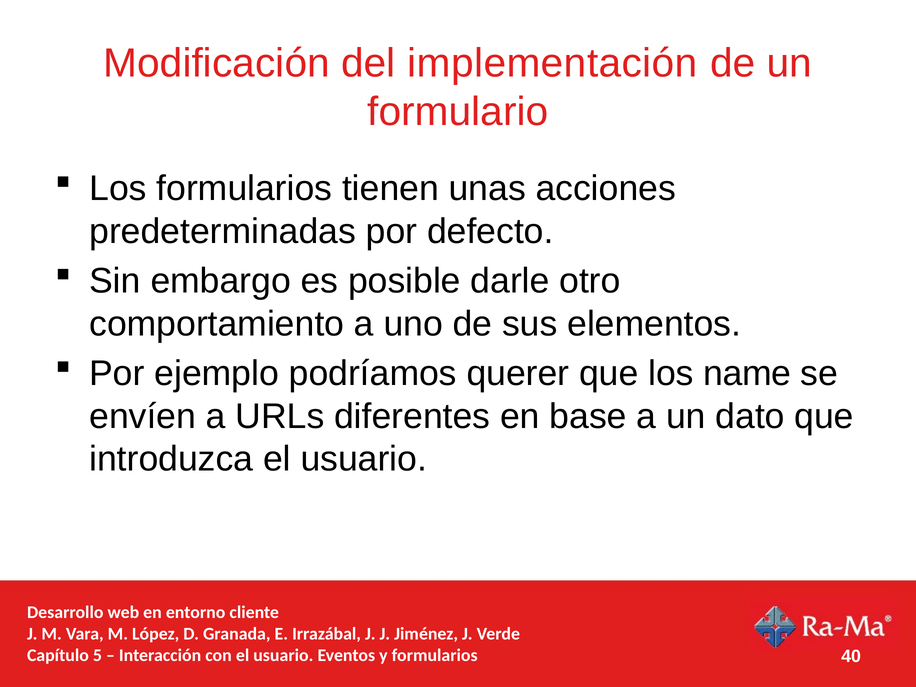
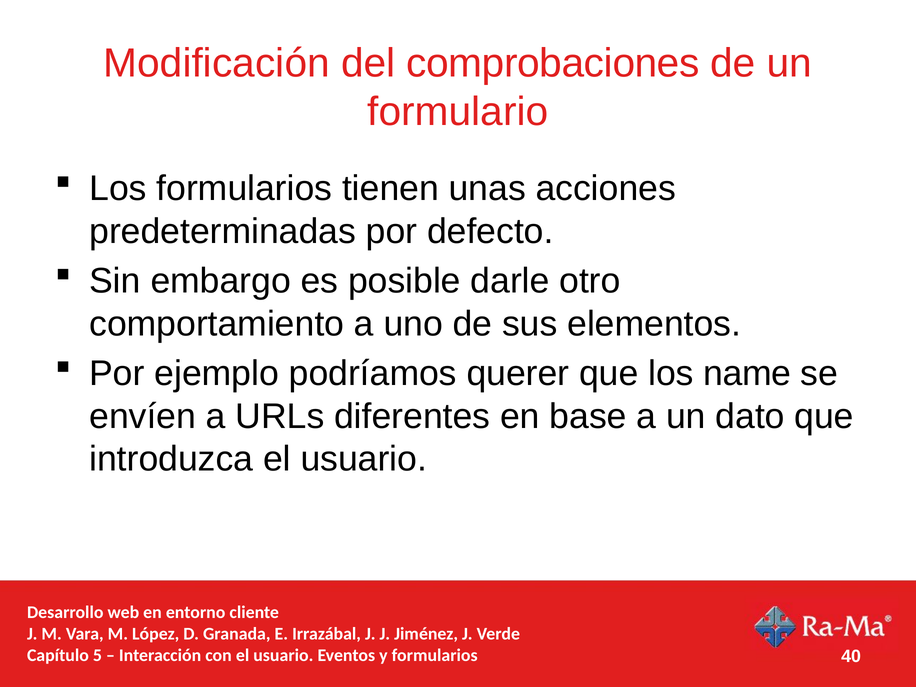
implementación: implementación -> comprobaciones
